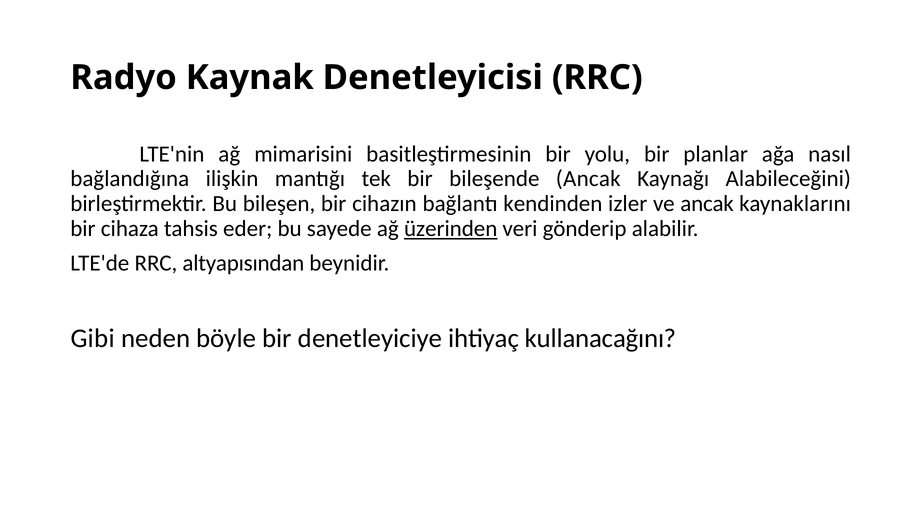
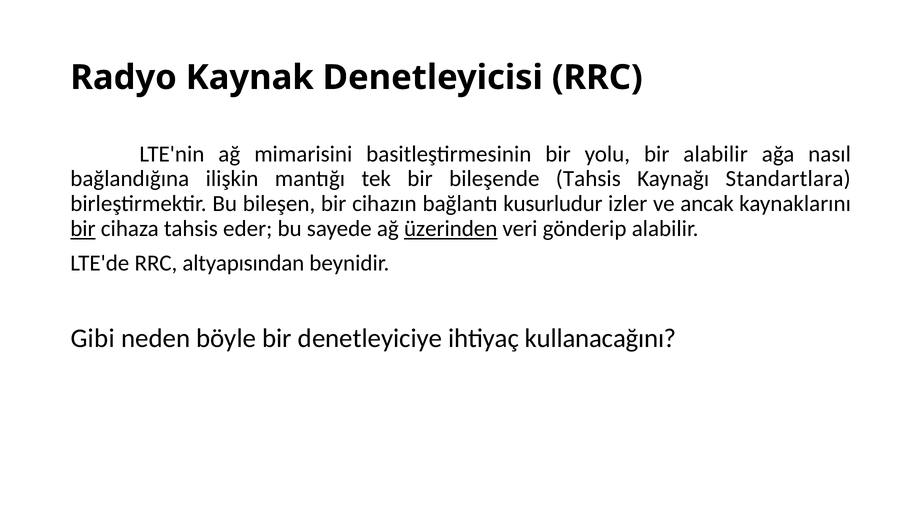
bir planlar: planlar -> alabilir
bileşende Ancak: Ancak -> Tahsis
Alabileceğini: Alabileceğini -> Standartlara
kendinden: kendinden -> kusurludur
bir at (83, 228) underline: none -> present
